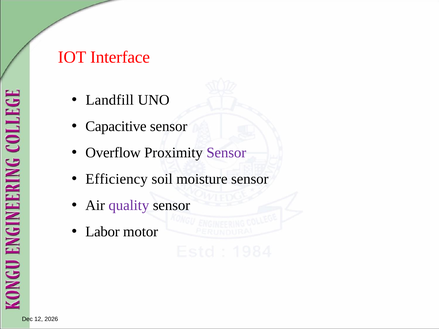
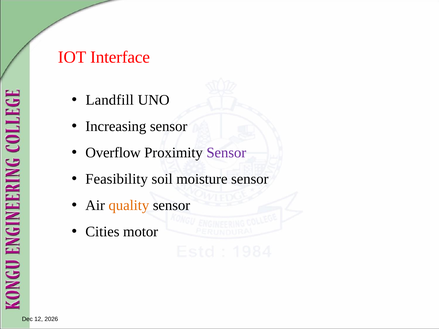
Capacitive: Capacitive -> Increasing
Efficiency: Efficiency -> Feasibility
quality colour: purple -> orange
Labor: Labor -> Cities
